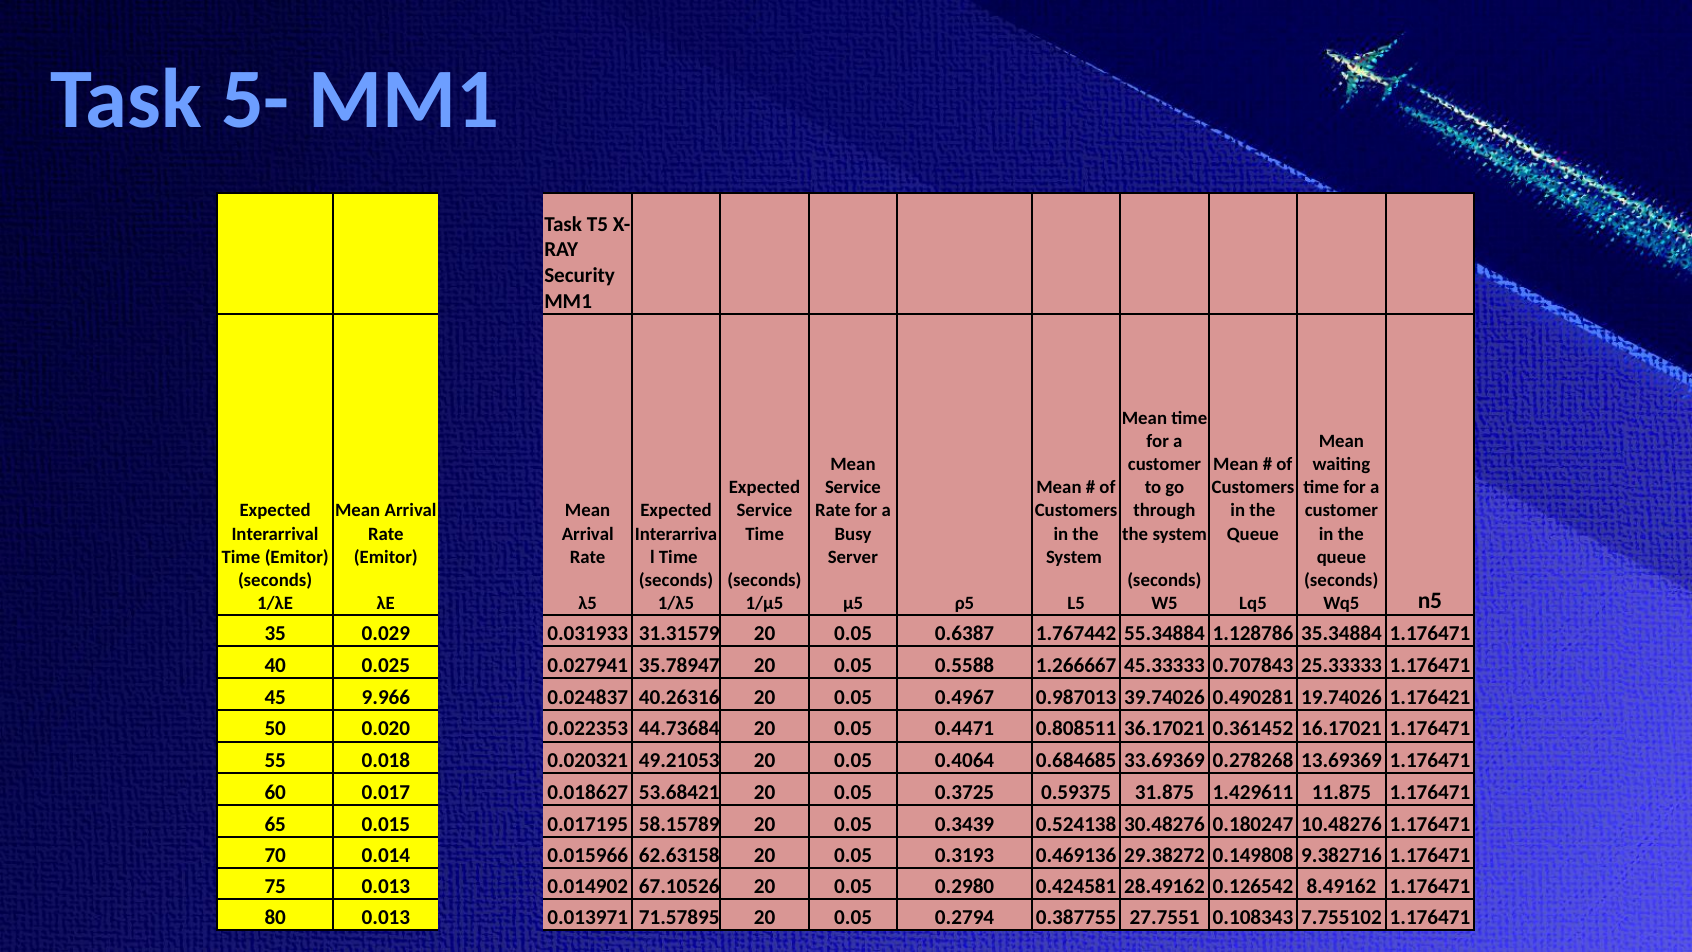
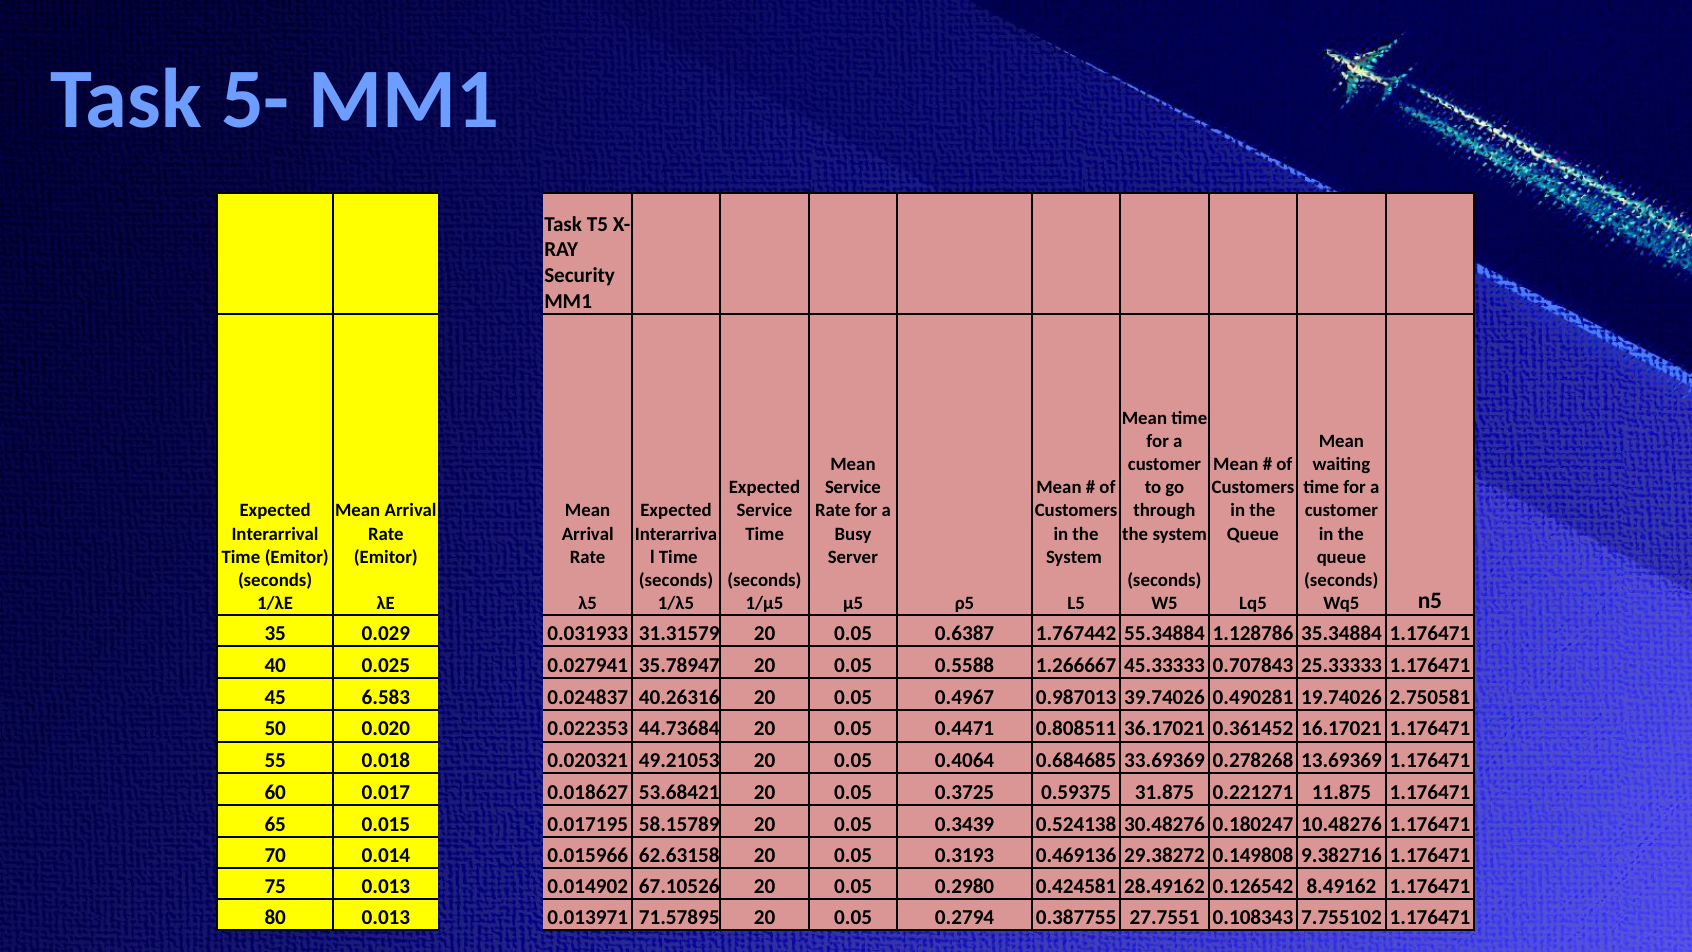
9.966: 9.966 -> 6.583
1.176421: 1.176421 -> 2.750581
1.429611: 1.429611 -> 0.221271
